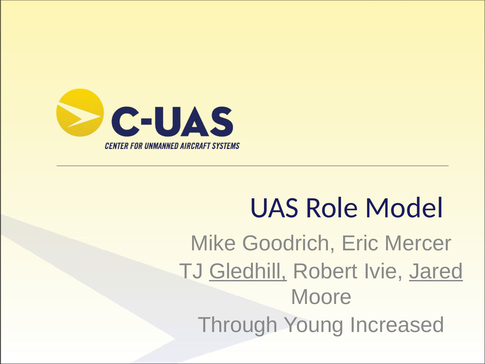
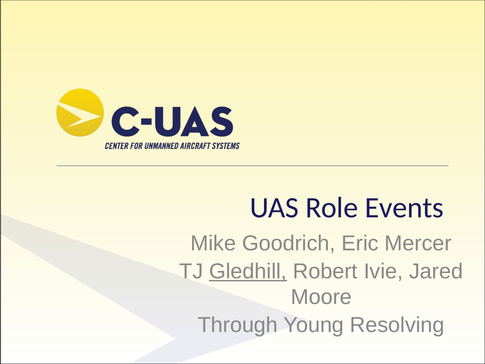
Model: Model -> Events
Jared underline: present -> none
Increased: Increased -> Resolving
